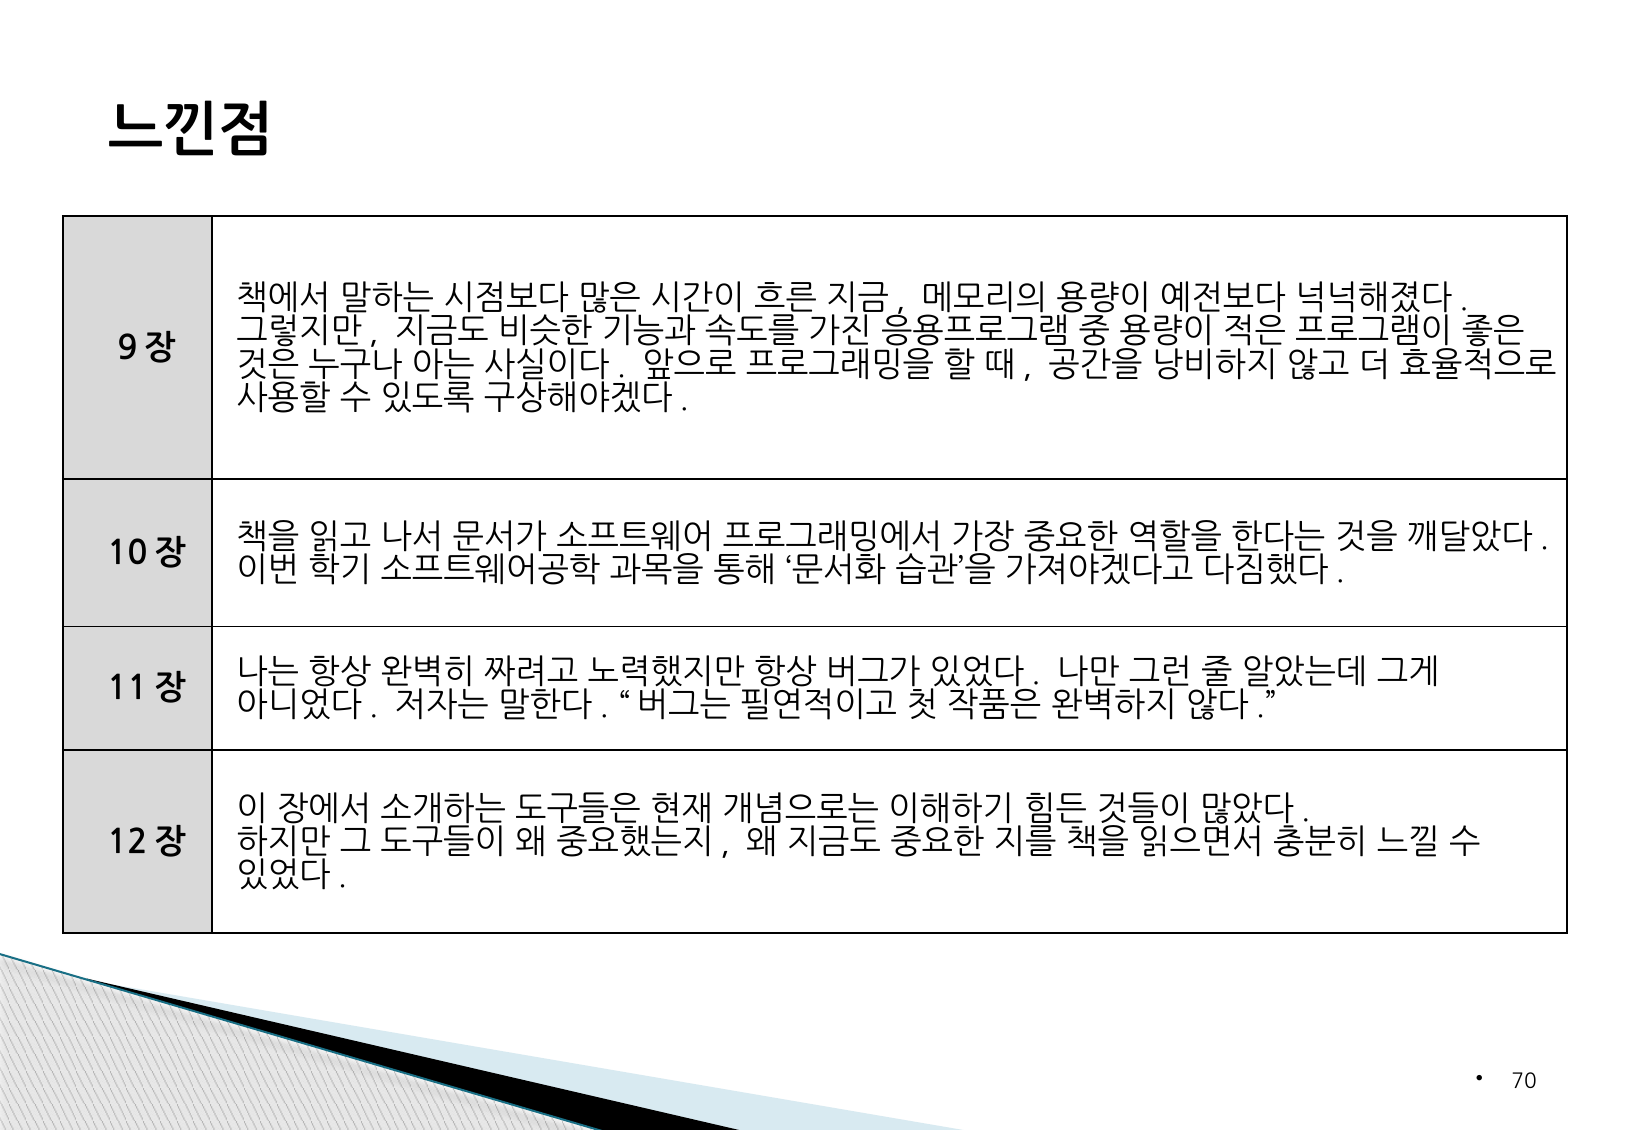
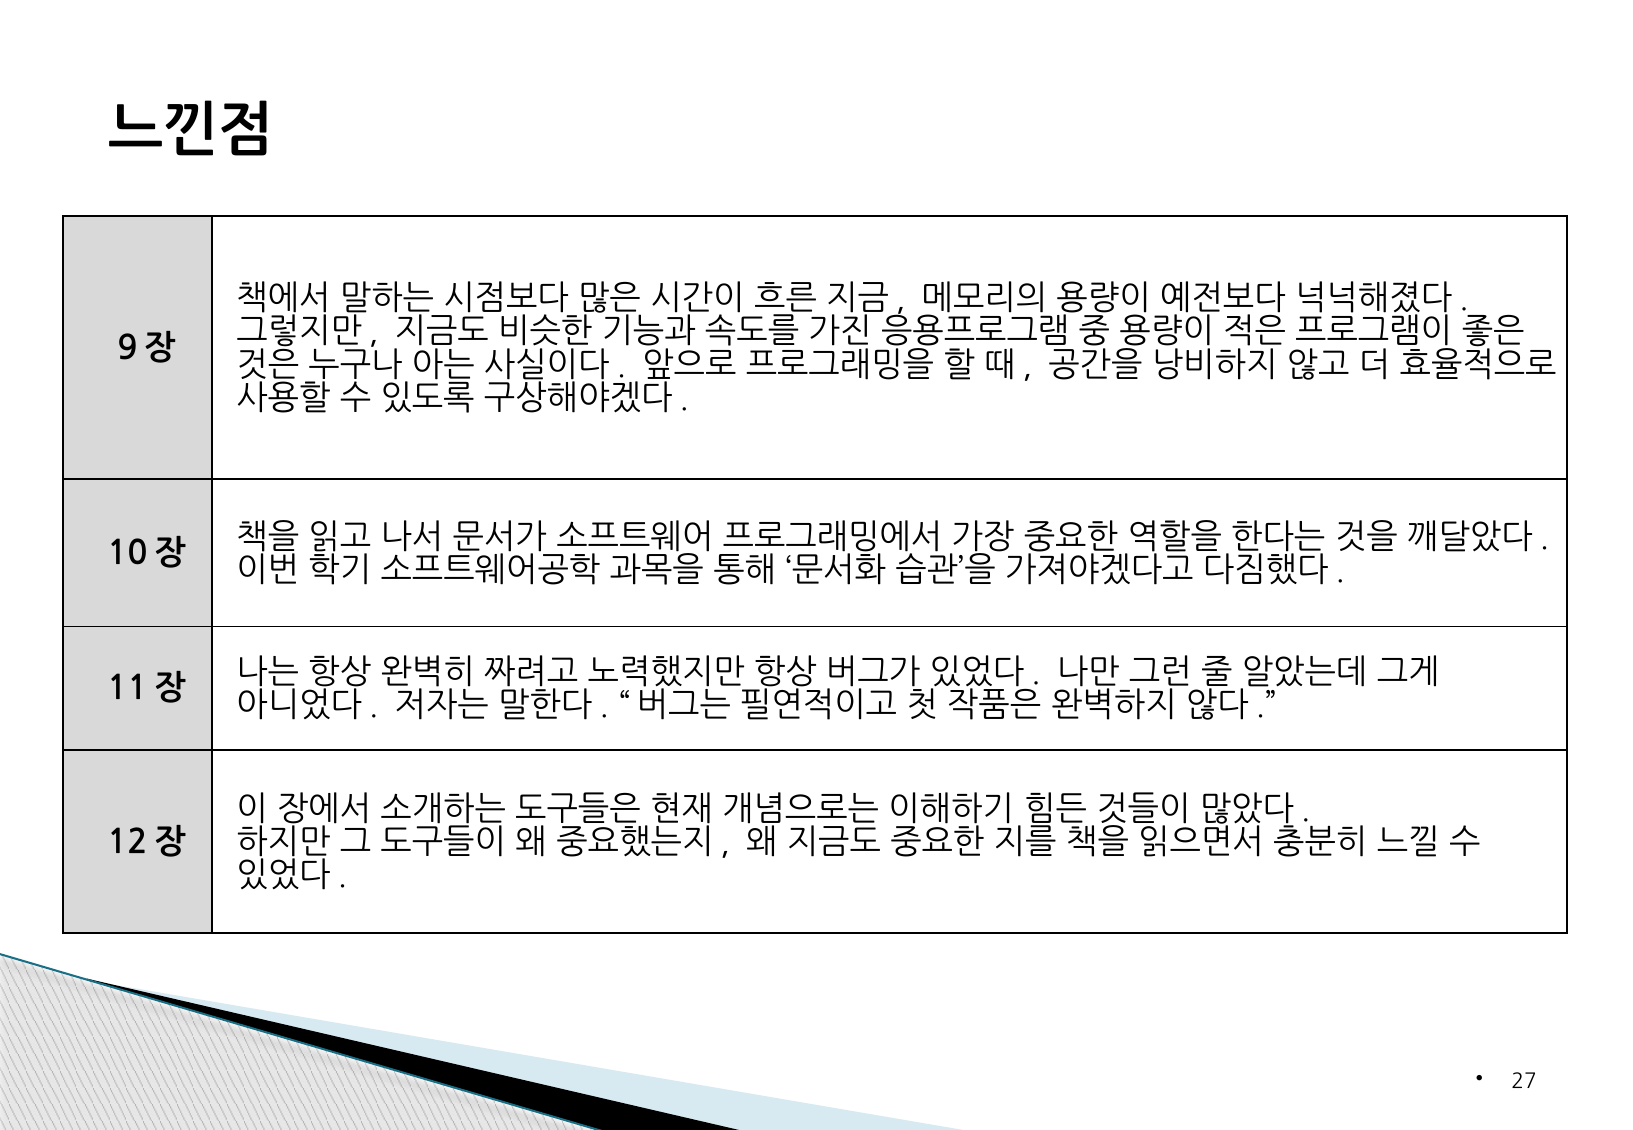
70: 70 -> 27
